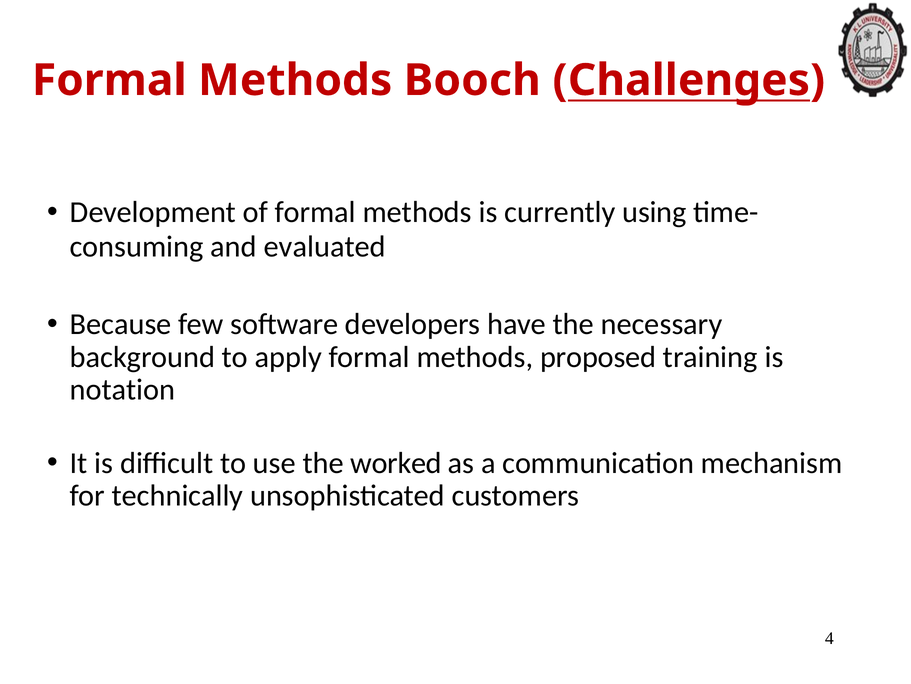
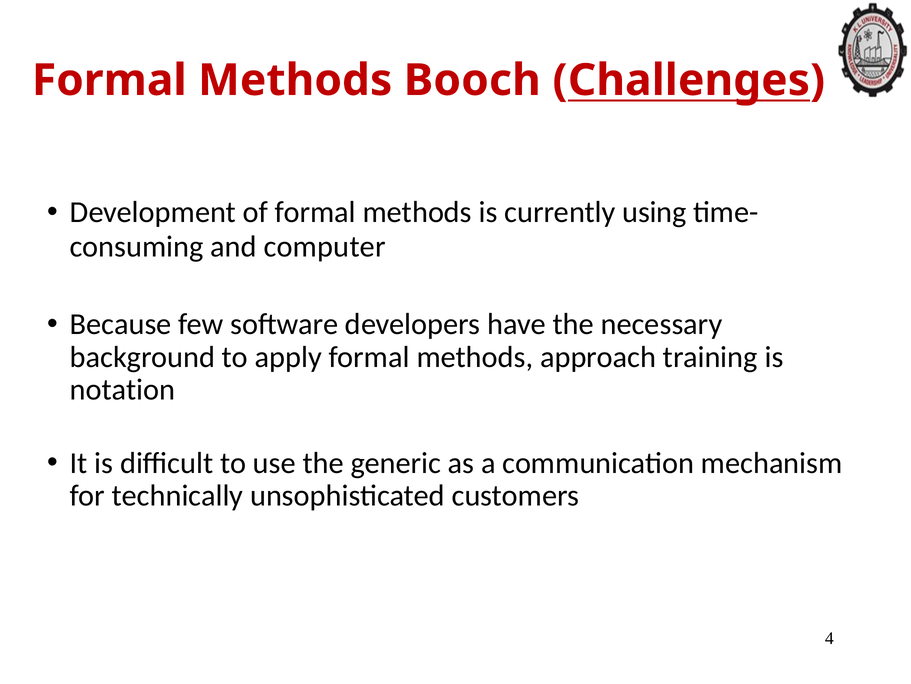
evaluated: evaluated -> computer
proposed: proposed -> approach
worked: worked -> generic
